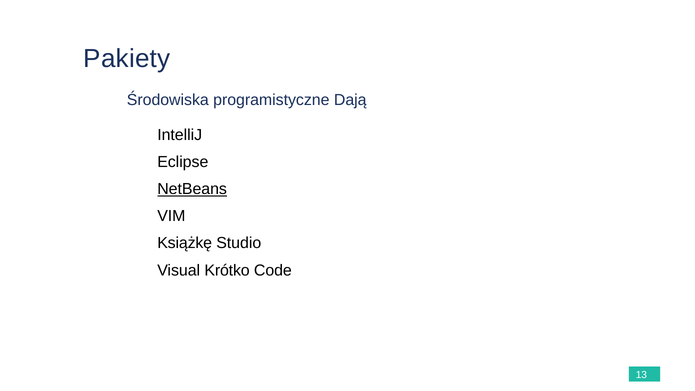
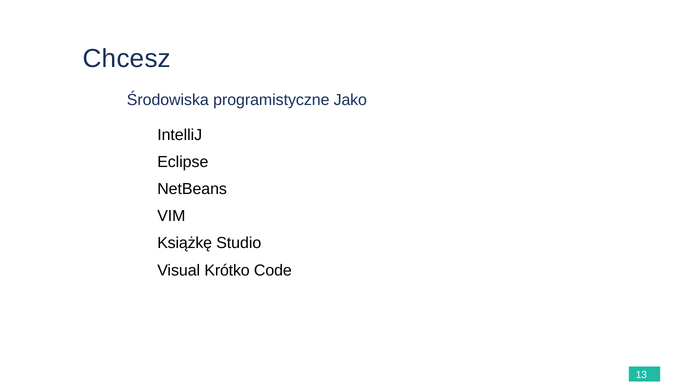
Pakiety: Pakiety -> Chcesz
Dają: Dają -> Jako
NetBeans underline: present -> none
